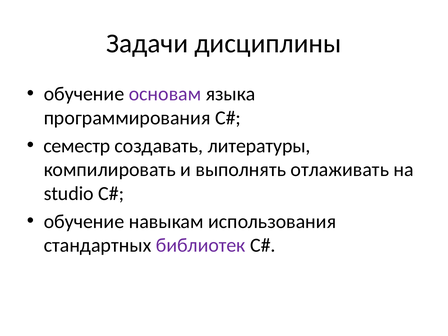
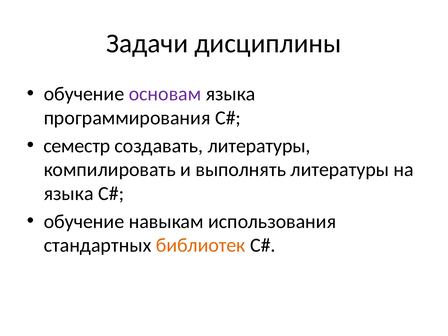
выполнять отлаживать: отлаживать -> литературы
studio at (69, 194): studio -> языка
библиотек colour: purple -> orange
